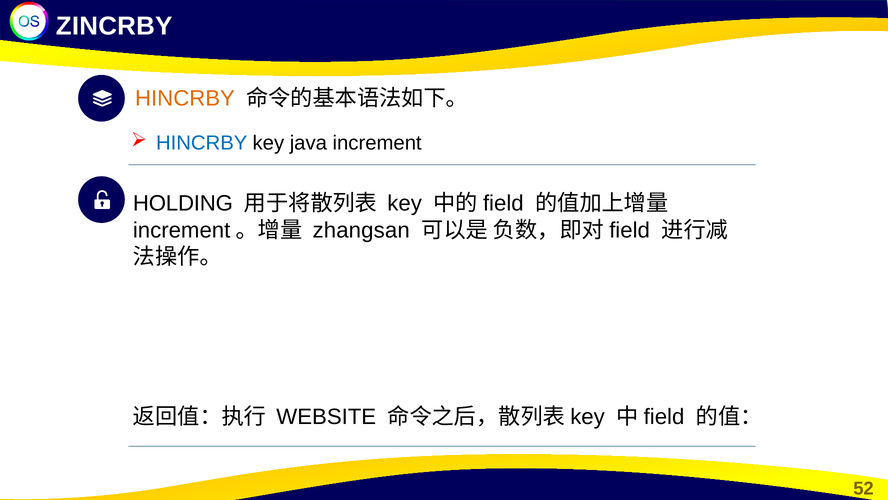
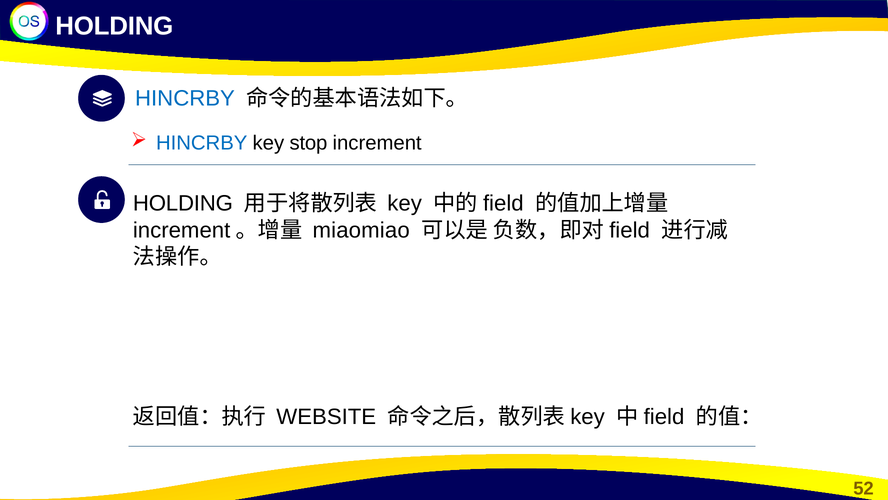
ZINCRBY at (114, 26): ZINCRBY -> HOLDING
HINCRBY at (185, 98) colour: orange -> blue
java: java -> stop
zhangsan: zhangsan -> miaomiao
